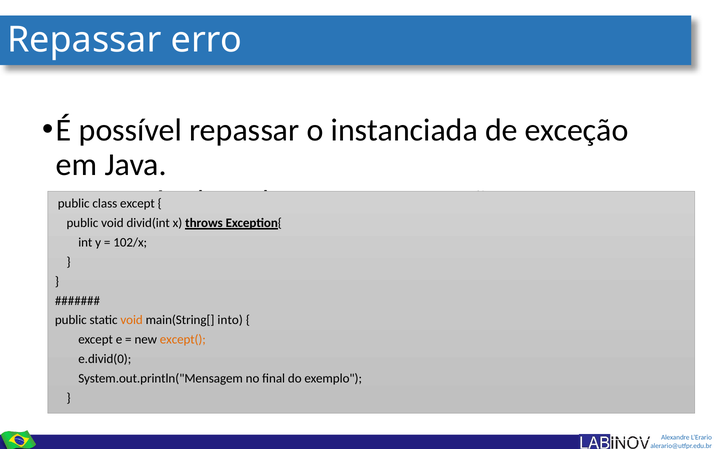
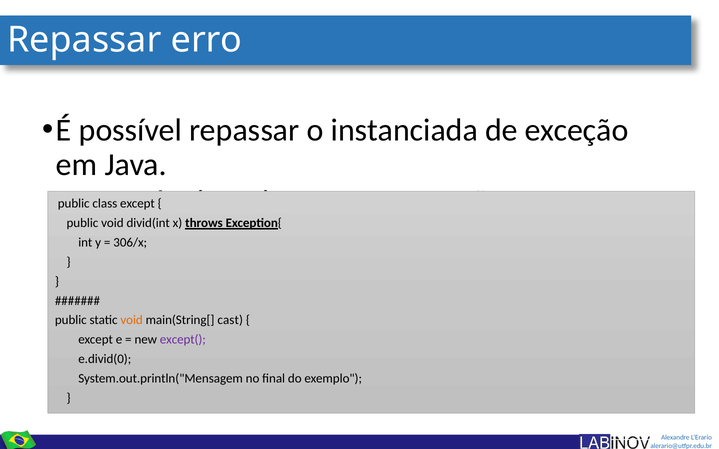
102/x: 102/x -> 306/x
into: into -> cast
except( colour: orange -> purple
